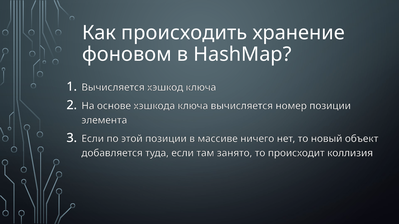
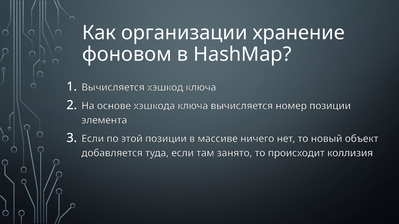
происходить: происходить -> организации
